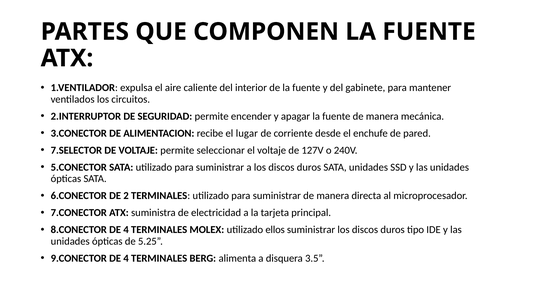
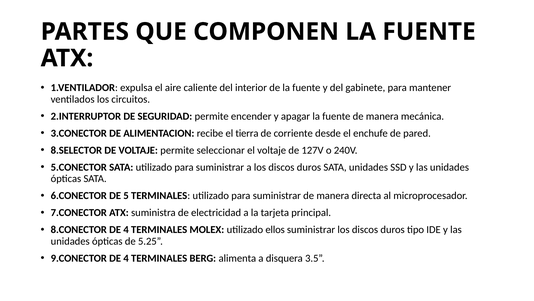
lugar: lugar -> tierra
7.SELECTOR: 7.SELECTOR -> 8.SELECTOR
2: 2 -> 5
